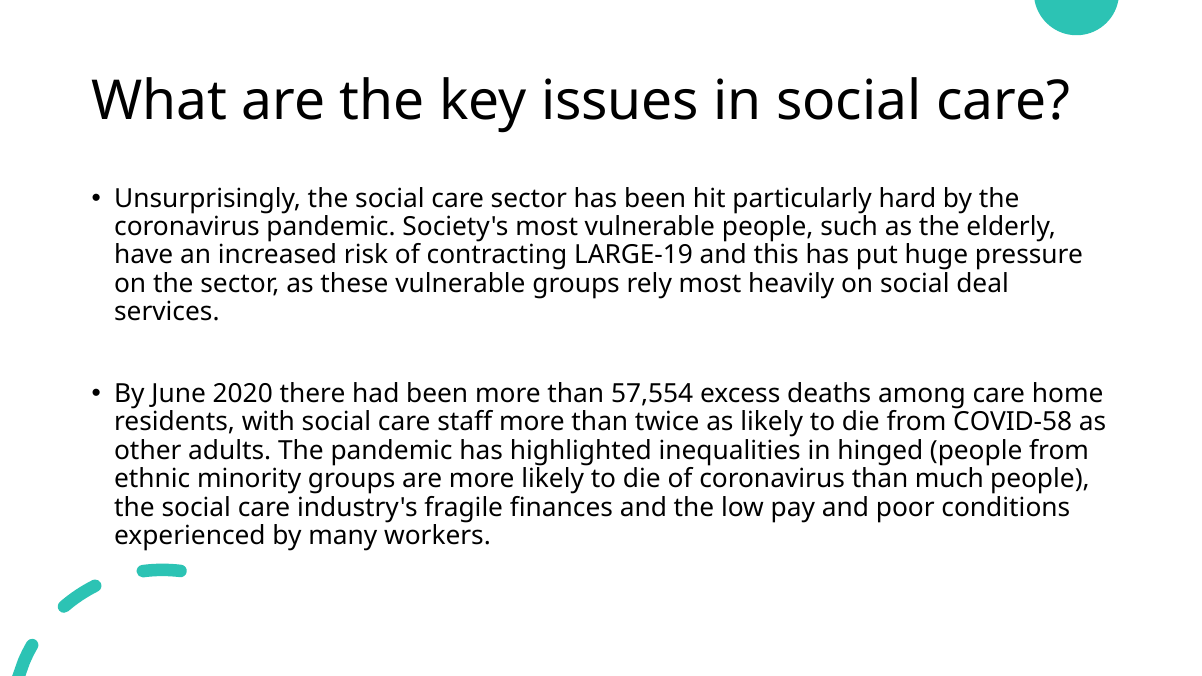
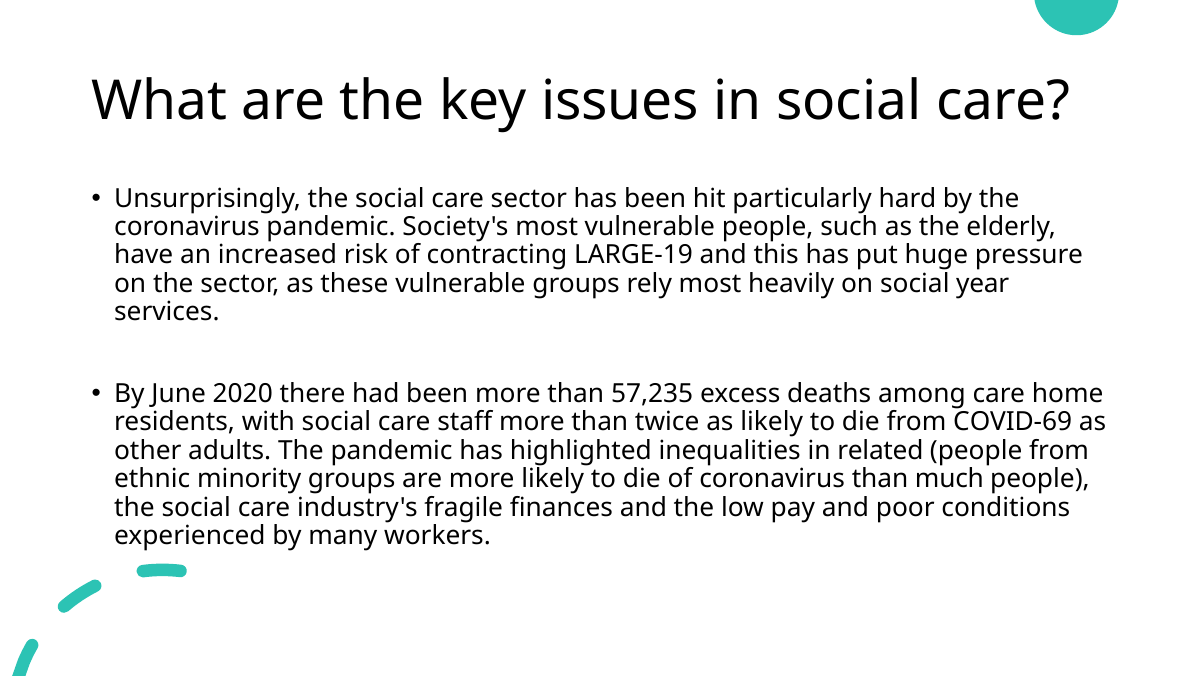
deal: deal -> year
57,554: 57,554 -> 57,235
COVID-58: COVID-58 -> COVID-69
hinged: hinged -> related
